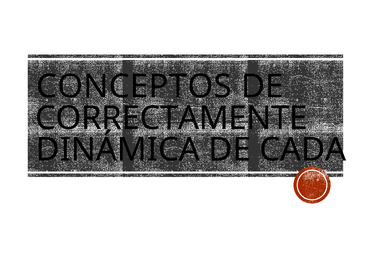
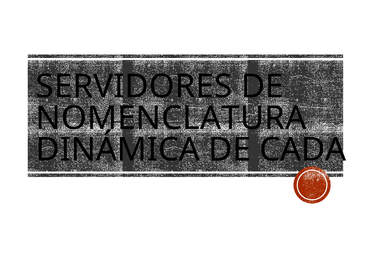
CONCEPTOS: CONCEPTOS -> SERVIDORES
CORRECTAMENTE: CORRECTAMENTE -> NOMENCLATURA
